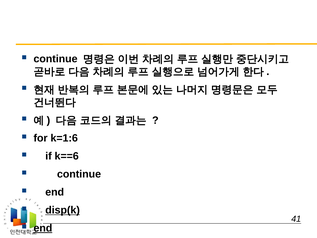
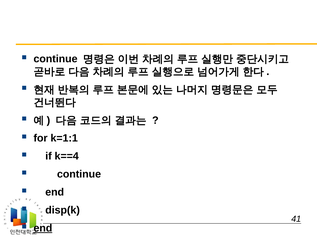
k=1:6: k=1:6 -> k=1:1
k==6: k==6 -> k==4
disp(k underline: present -> none
